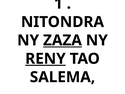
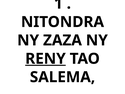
ZAZA underline: present -> none
